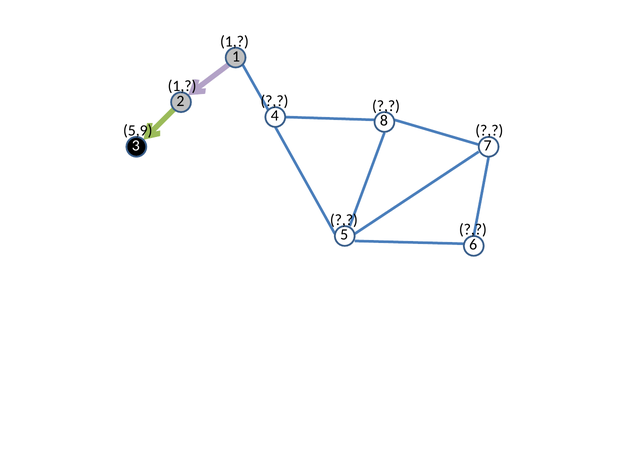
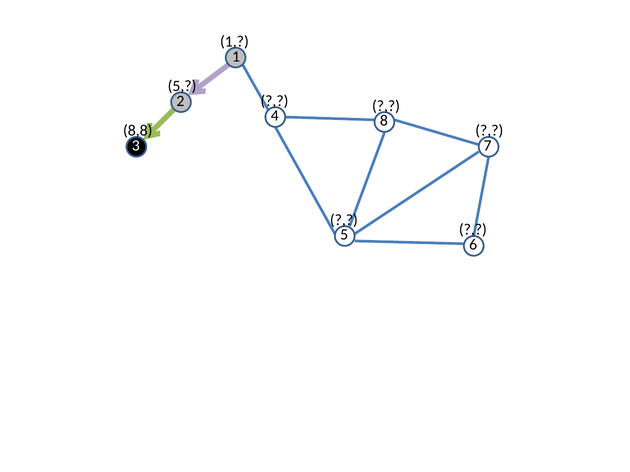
1 at (182, 86): 1 -> 5
5,9: 5,9 -> 8,8
